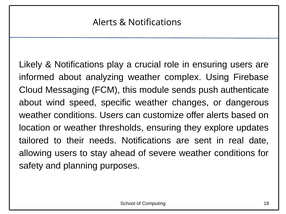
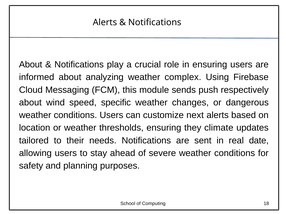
Likely at (31, 65): Likely -> About
authenticate: authenticate -> respectively
offer: offer -> next
explore: explore -> climate
